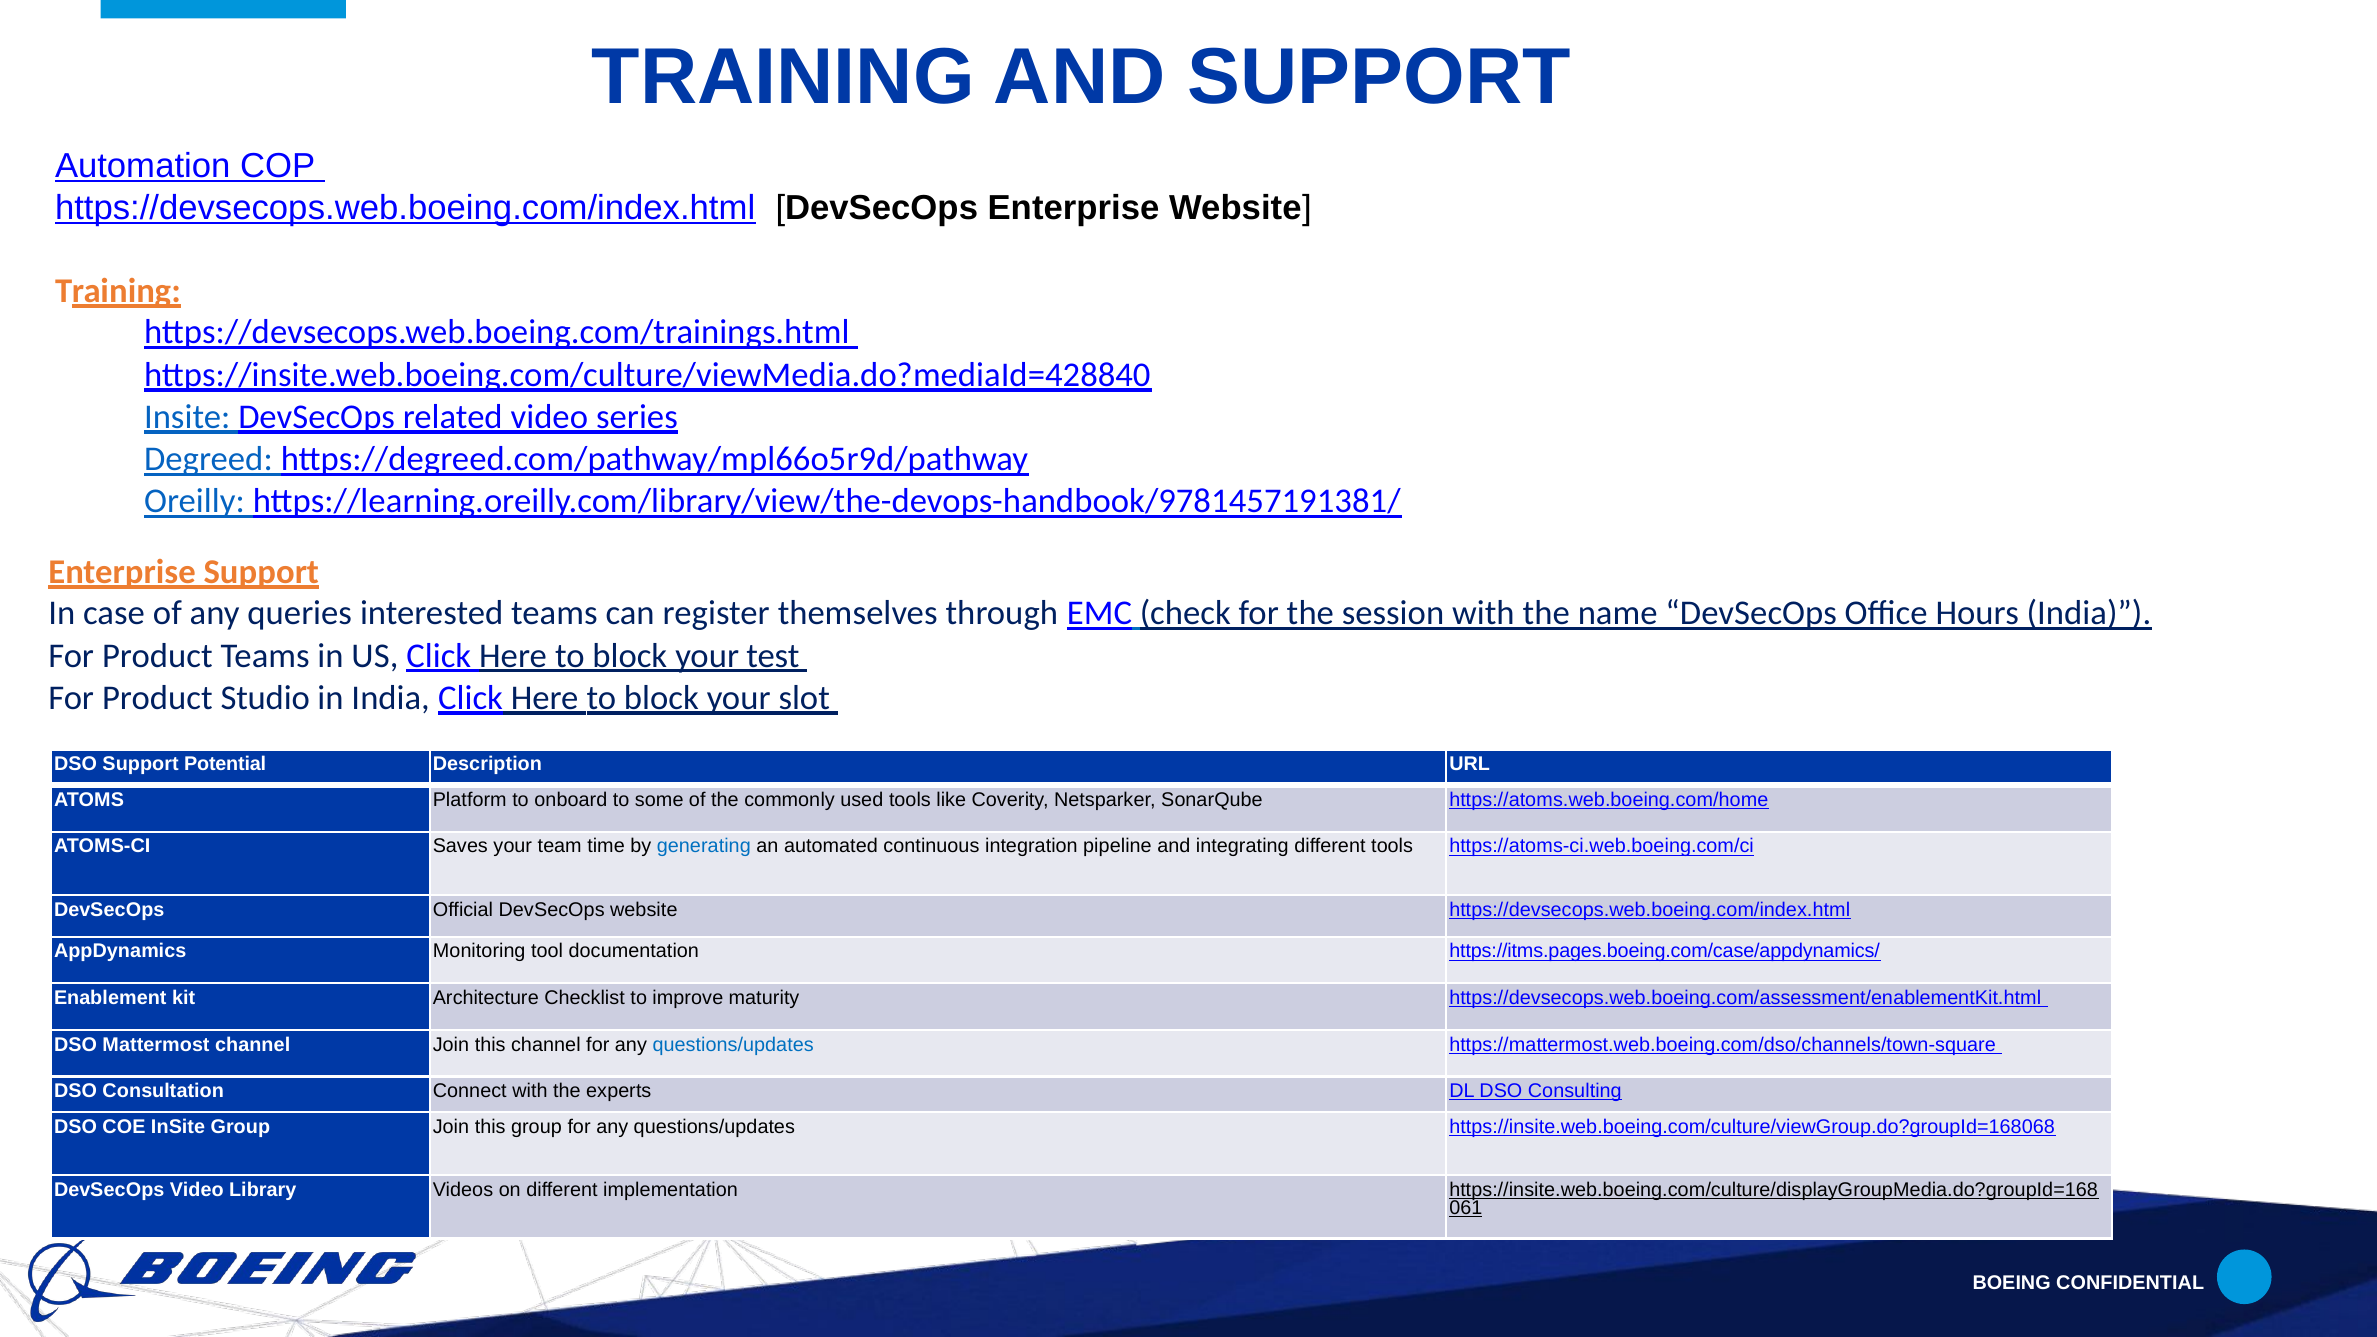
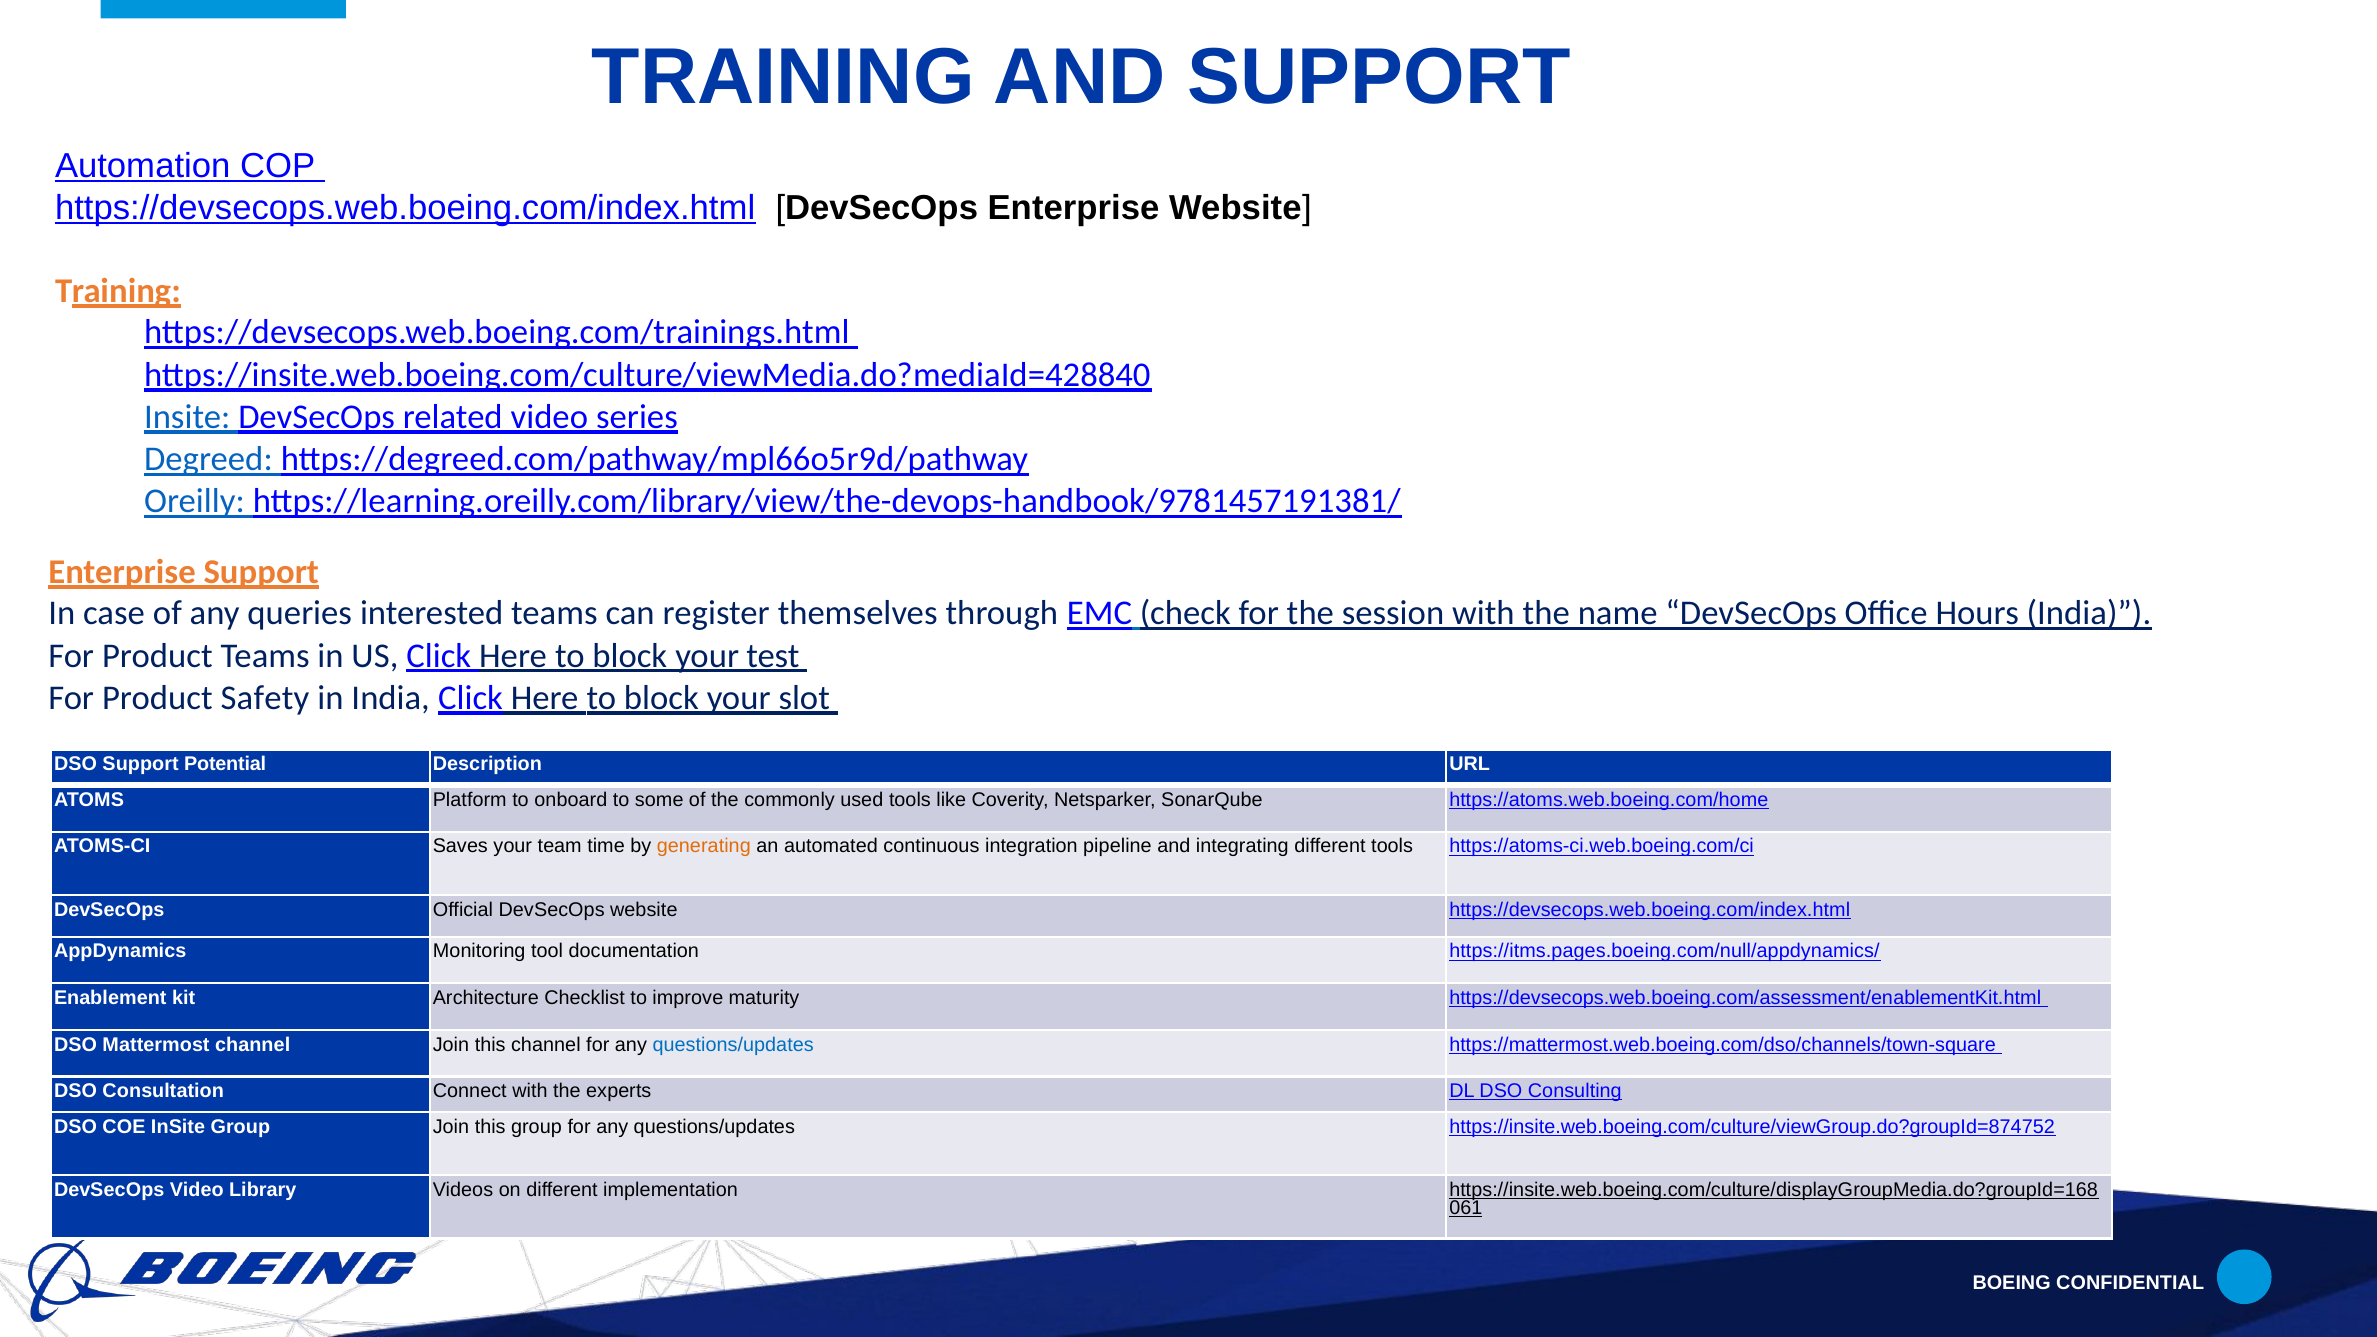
Studio: Studio -> Safety
generating colour: blue -> orange
https://itms.pages.boeing.com/case/appdynamics/: https://itms.pages.boeing.com/case/appdynamics/ -> https://itms.pages.boeing.com/null/appdynamics/
https://insite.web.boeing.com/culture/viewGroup.do?groupId=168068: https://insite.web.boeing.com/culture/viewGroup.do?groupId=168068 -> https://insite.web.boeing.com/culture/viewGroup.do?groupId=874752
